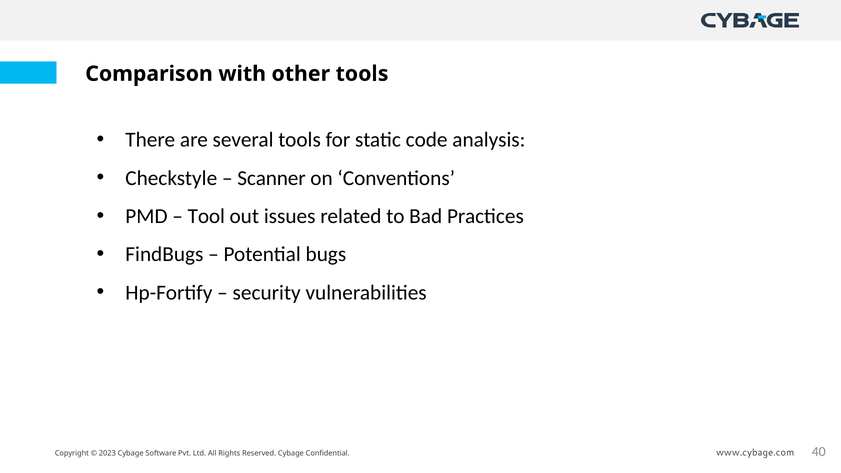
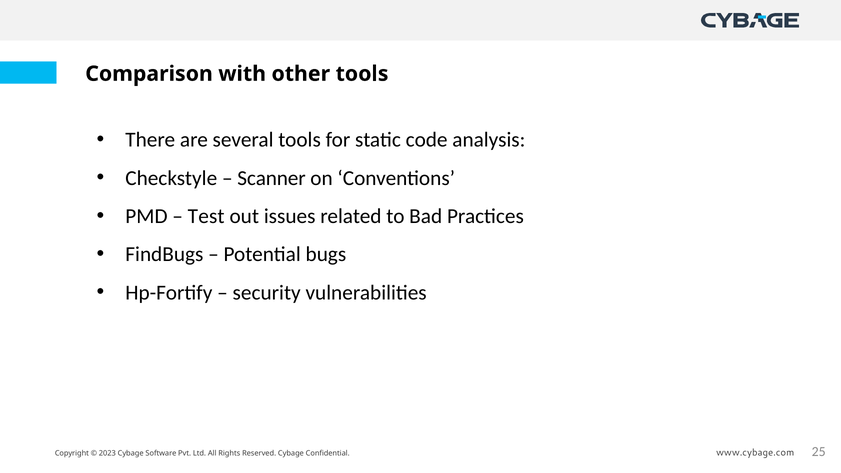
Tool: Tool -> Test
40: 40 -> 25
